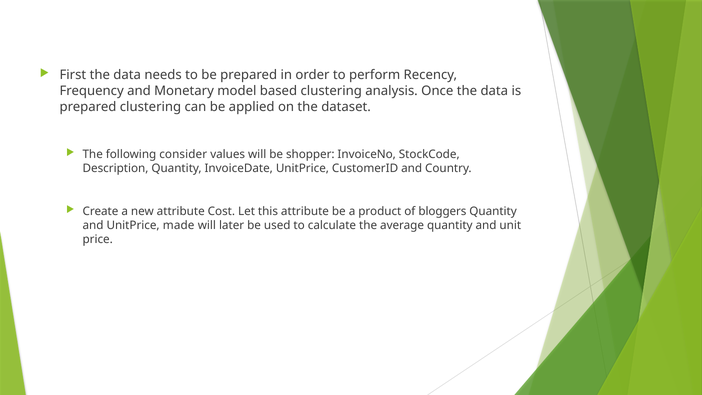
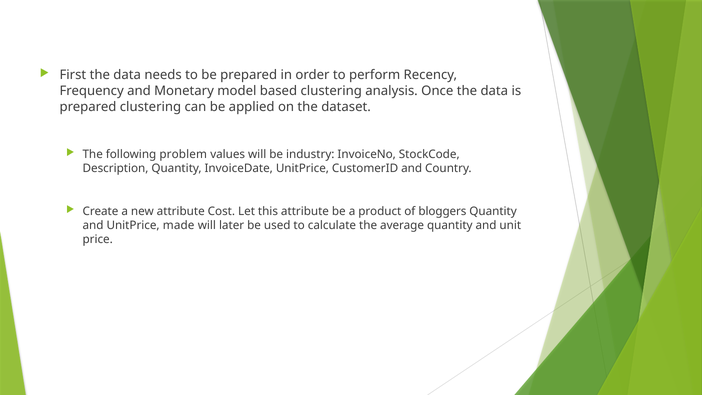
consider: consider -> problem
shopper: shopper -> industry
